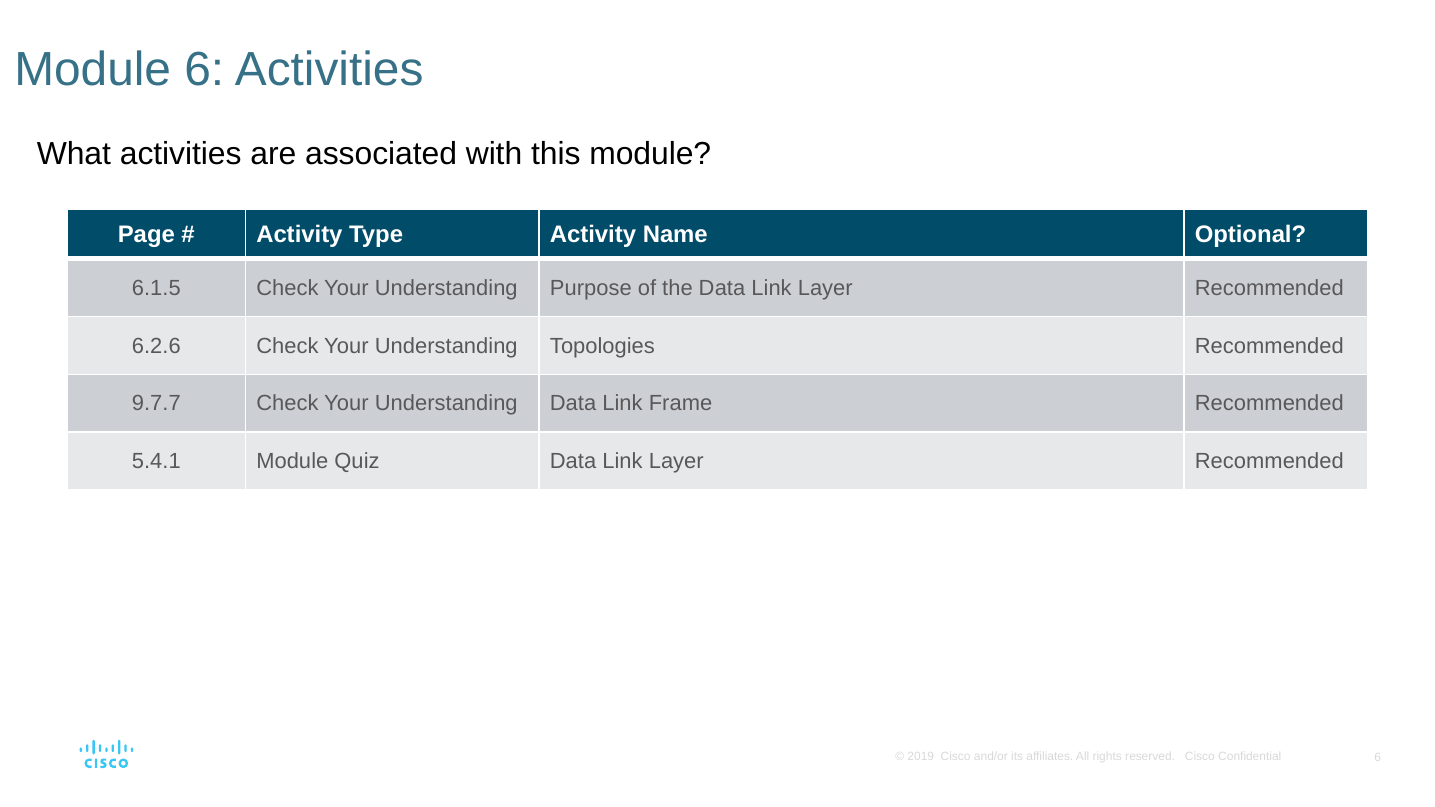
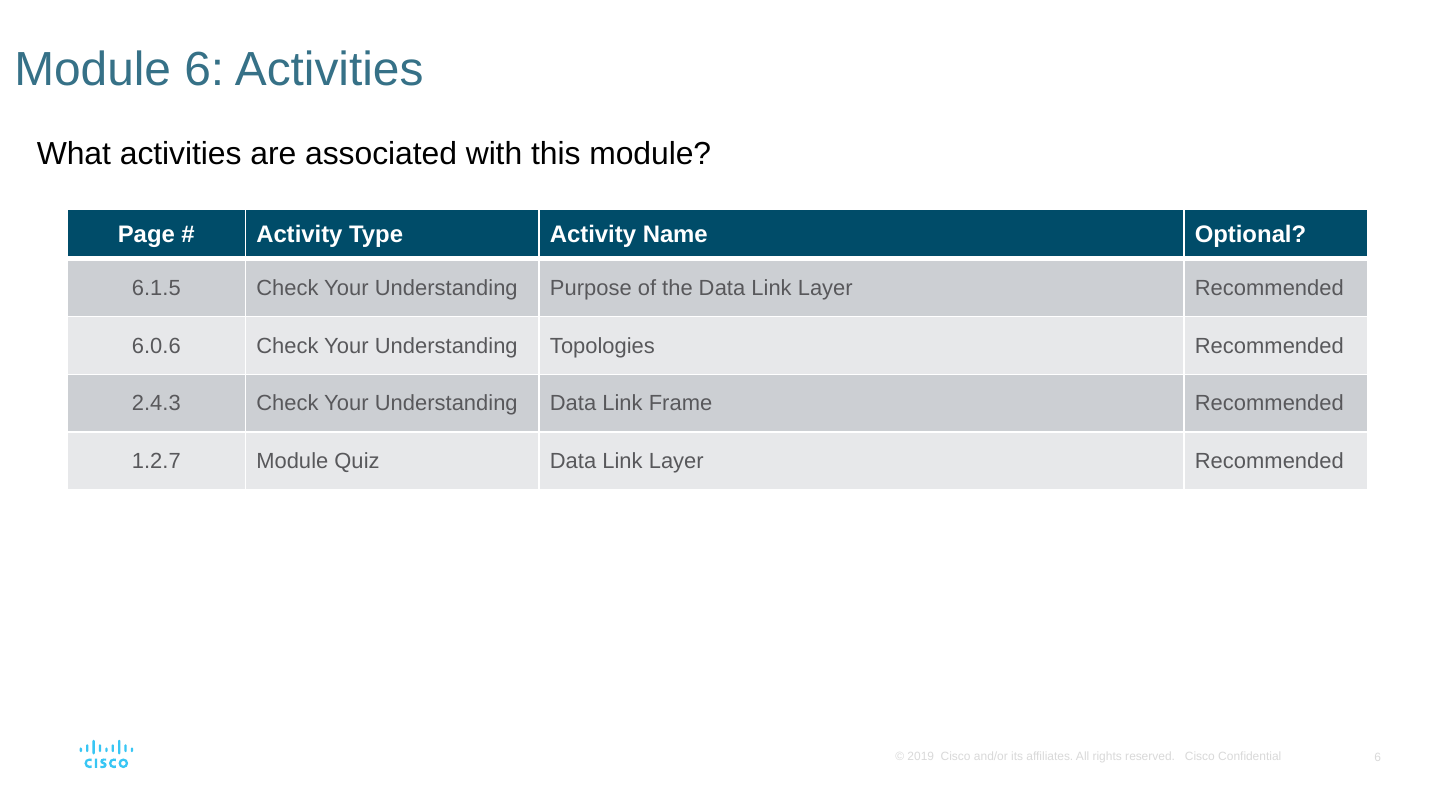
6.2.6: 6.2.6 -> 6.0.6
9.7.7: 9.7.7 -> 2.4.3
5.4.1: 5.4.1 -> 1.2.7
